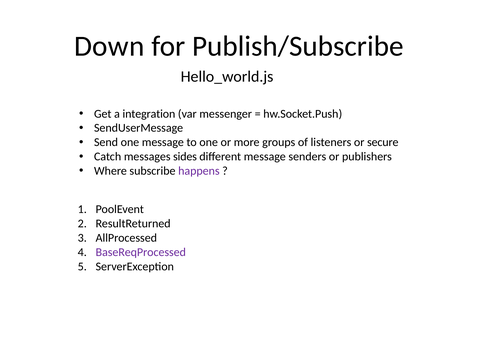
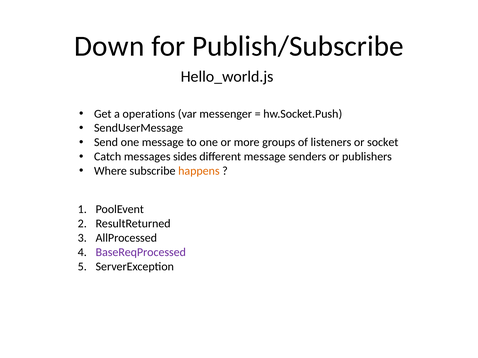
integration: integration -> operations
secure: secure -> socket
happens colour: purple -> orange
